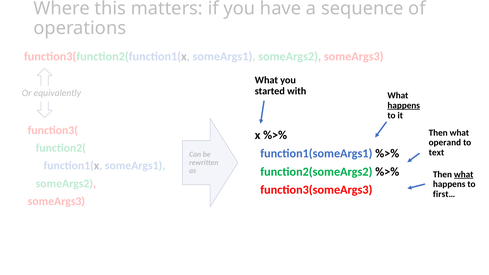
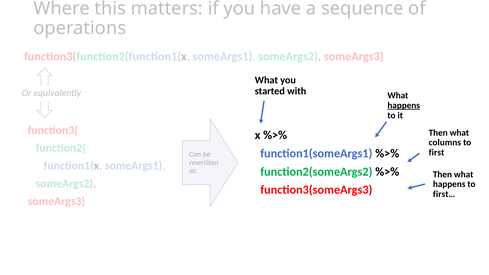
operand: operand -> columns
text: text -> first
what at (464, 174) underline: present -> none
